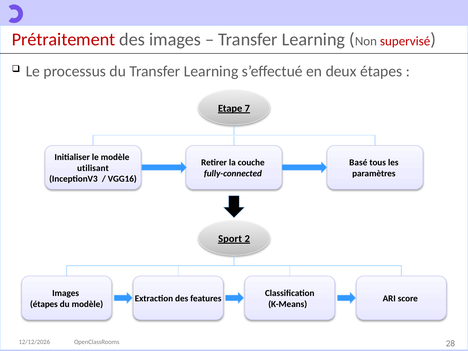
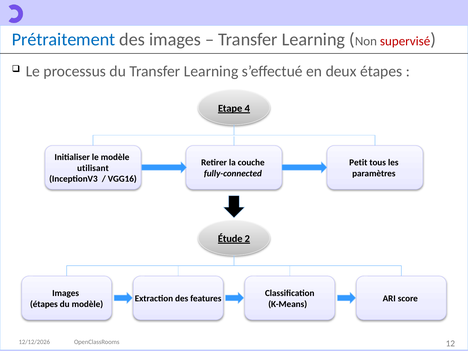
Prétraitement colour: red -> blue
7: 7 -> 4
Basé: Basé -> Petit
Sport: Sport -> Étude
28: 28 -> 12
